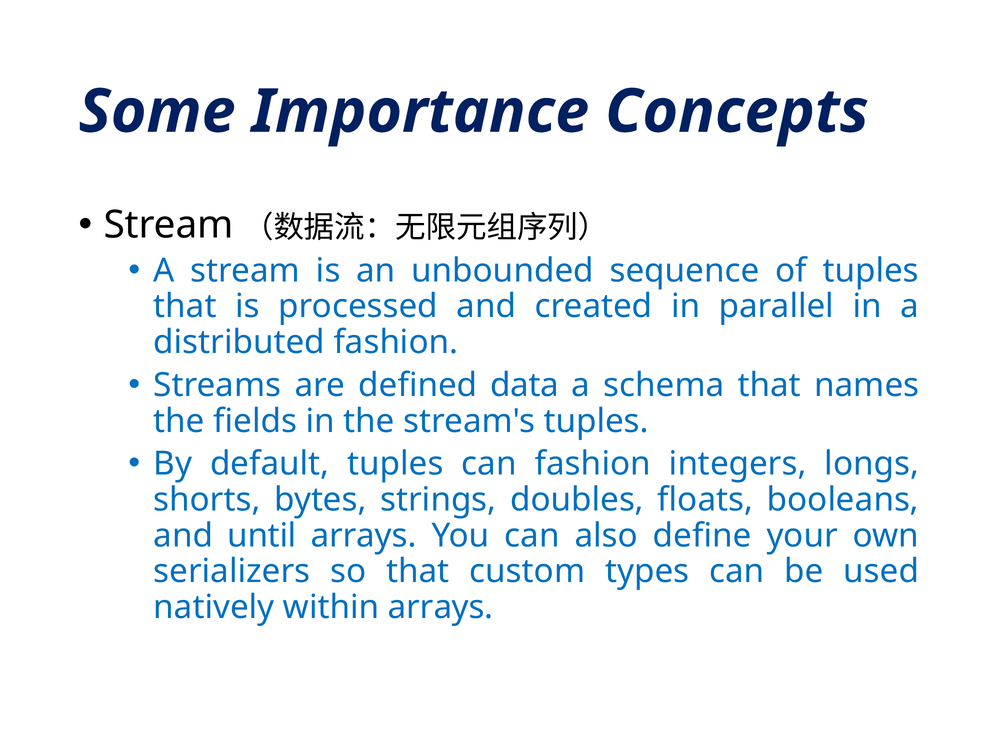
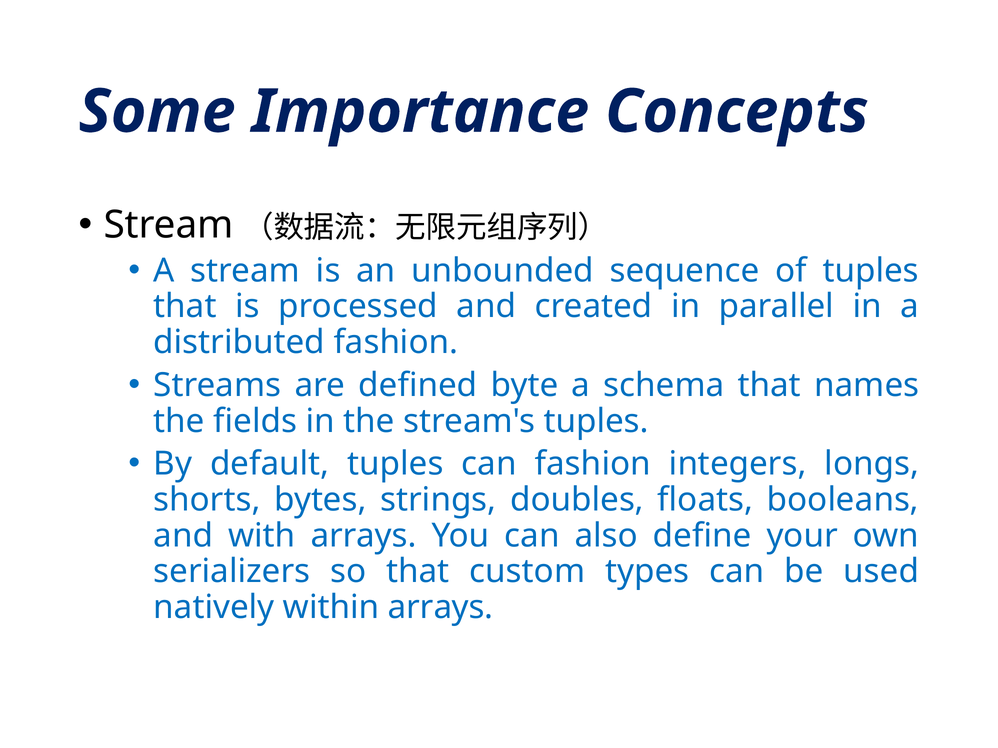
data: data -> byte
until: until -> with
